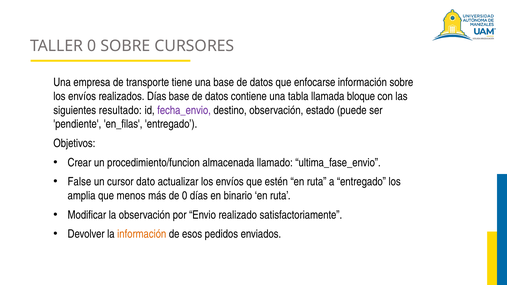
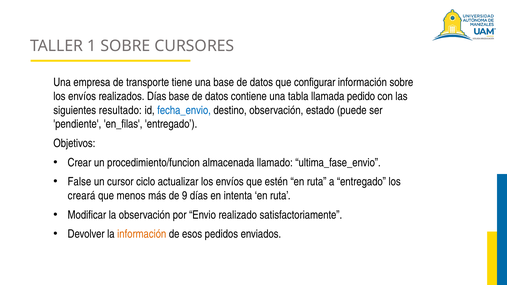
TALLER 0: 0 -> 1
enfocarse: enfocarse -> configurar
bloque: bloque -> pedido
fecha_envio colour: purple -> blue
dato: dato -> ciclo
amplia: amplia -> creará
de 0: 0 -> 9
binario: binario -> intenta
